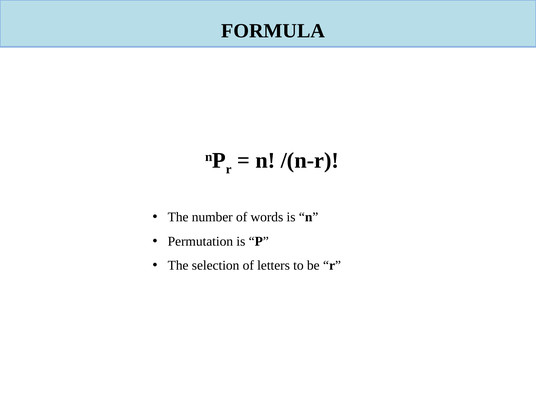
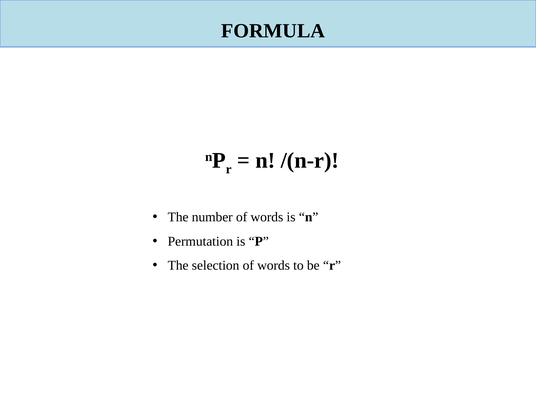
selection of letters: letters -> words
